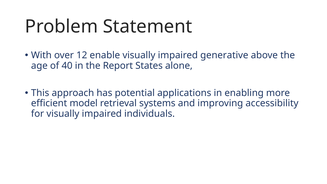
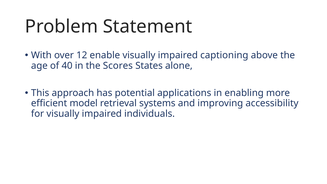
generative: generative -> captioning
Report: Report -> Scores
